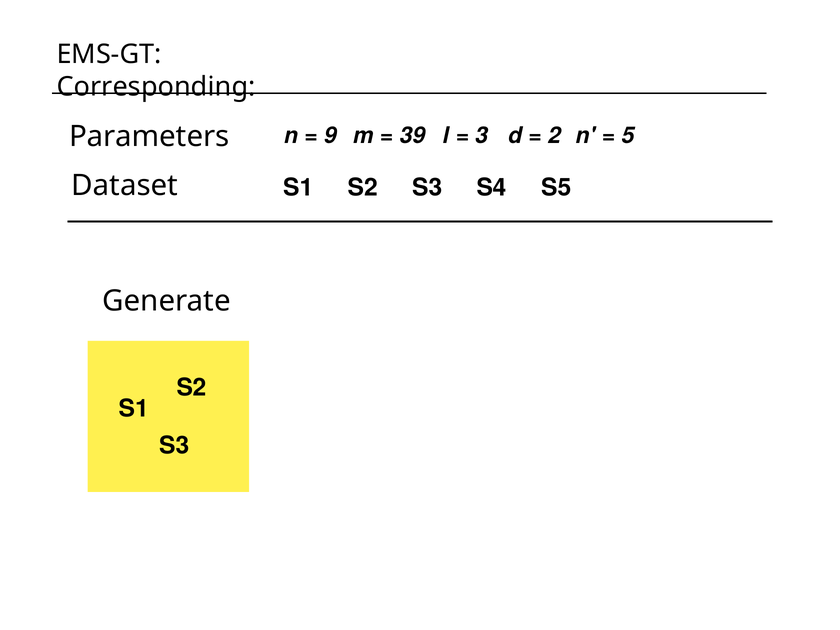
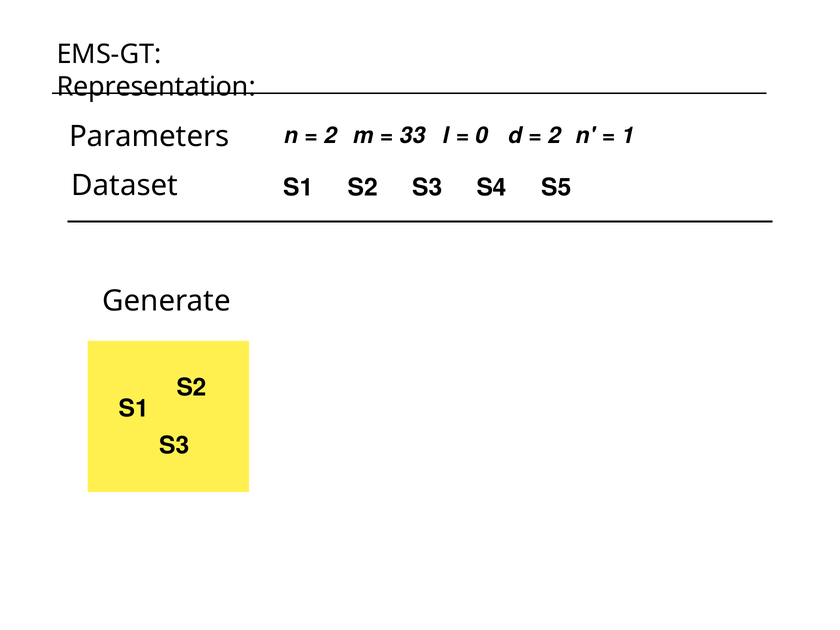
Corresponding: Corresponding -> Representation
9 at (331, 136): 9 -> 2
39: 39 -> 33
3: 3 -> 0
5: 5 -> 1
